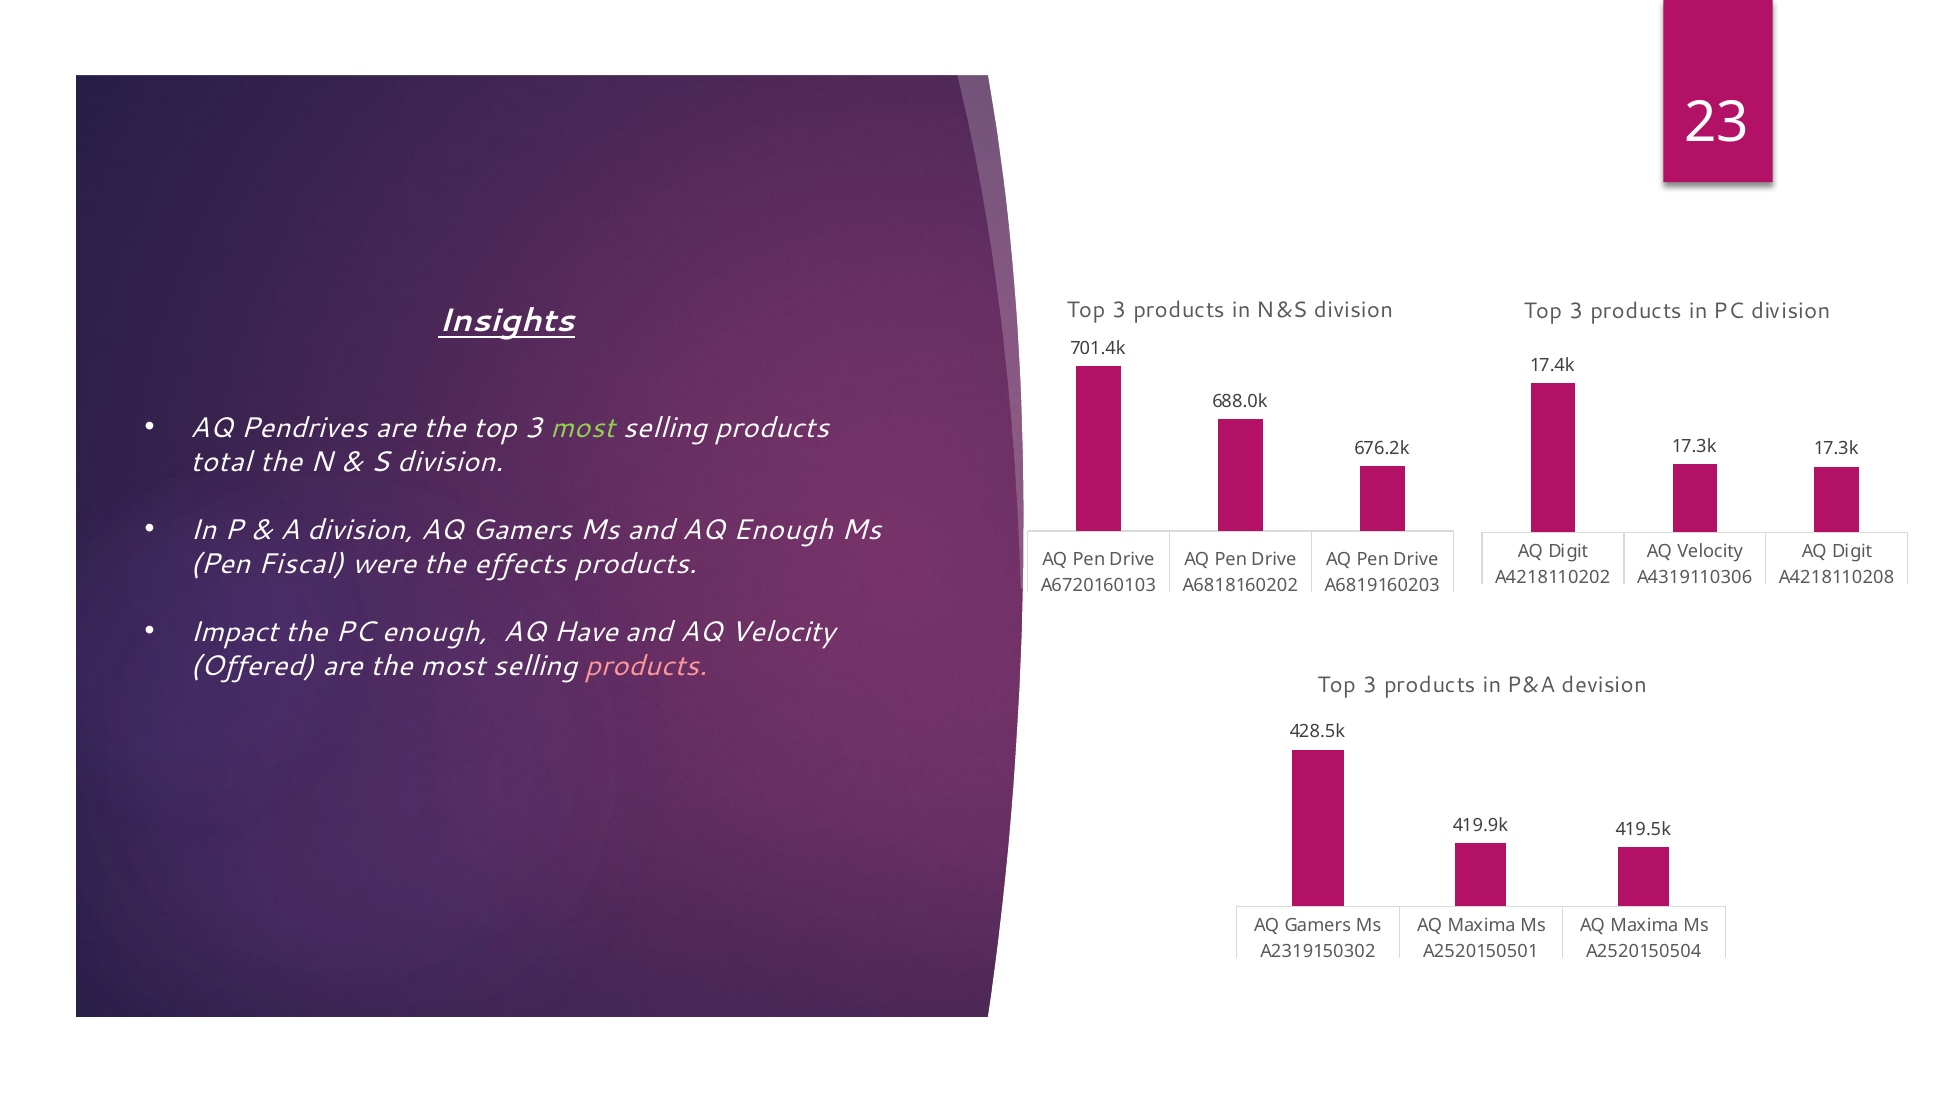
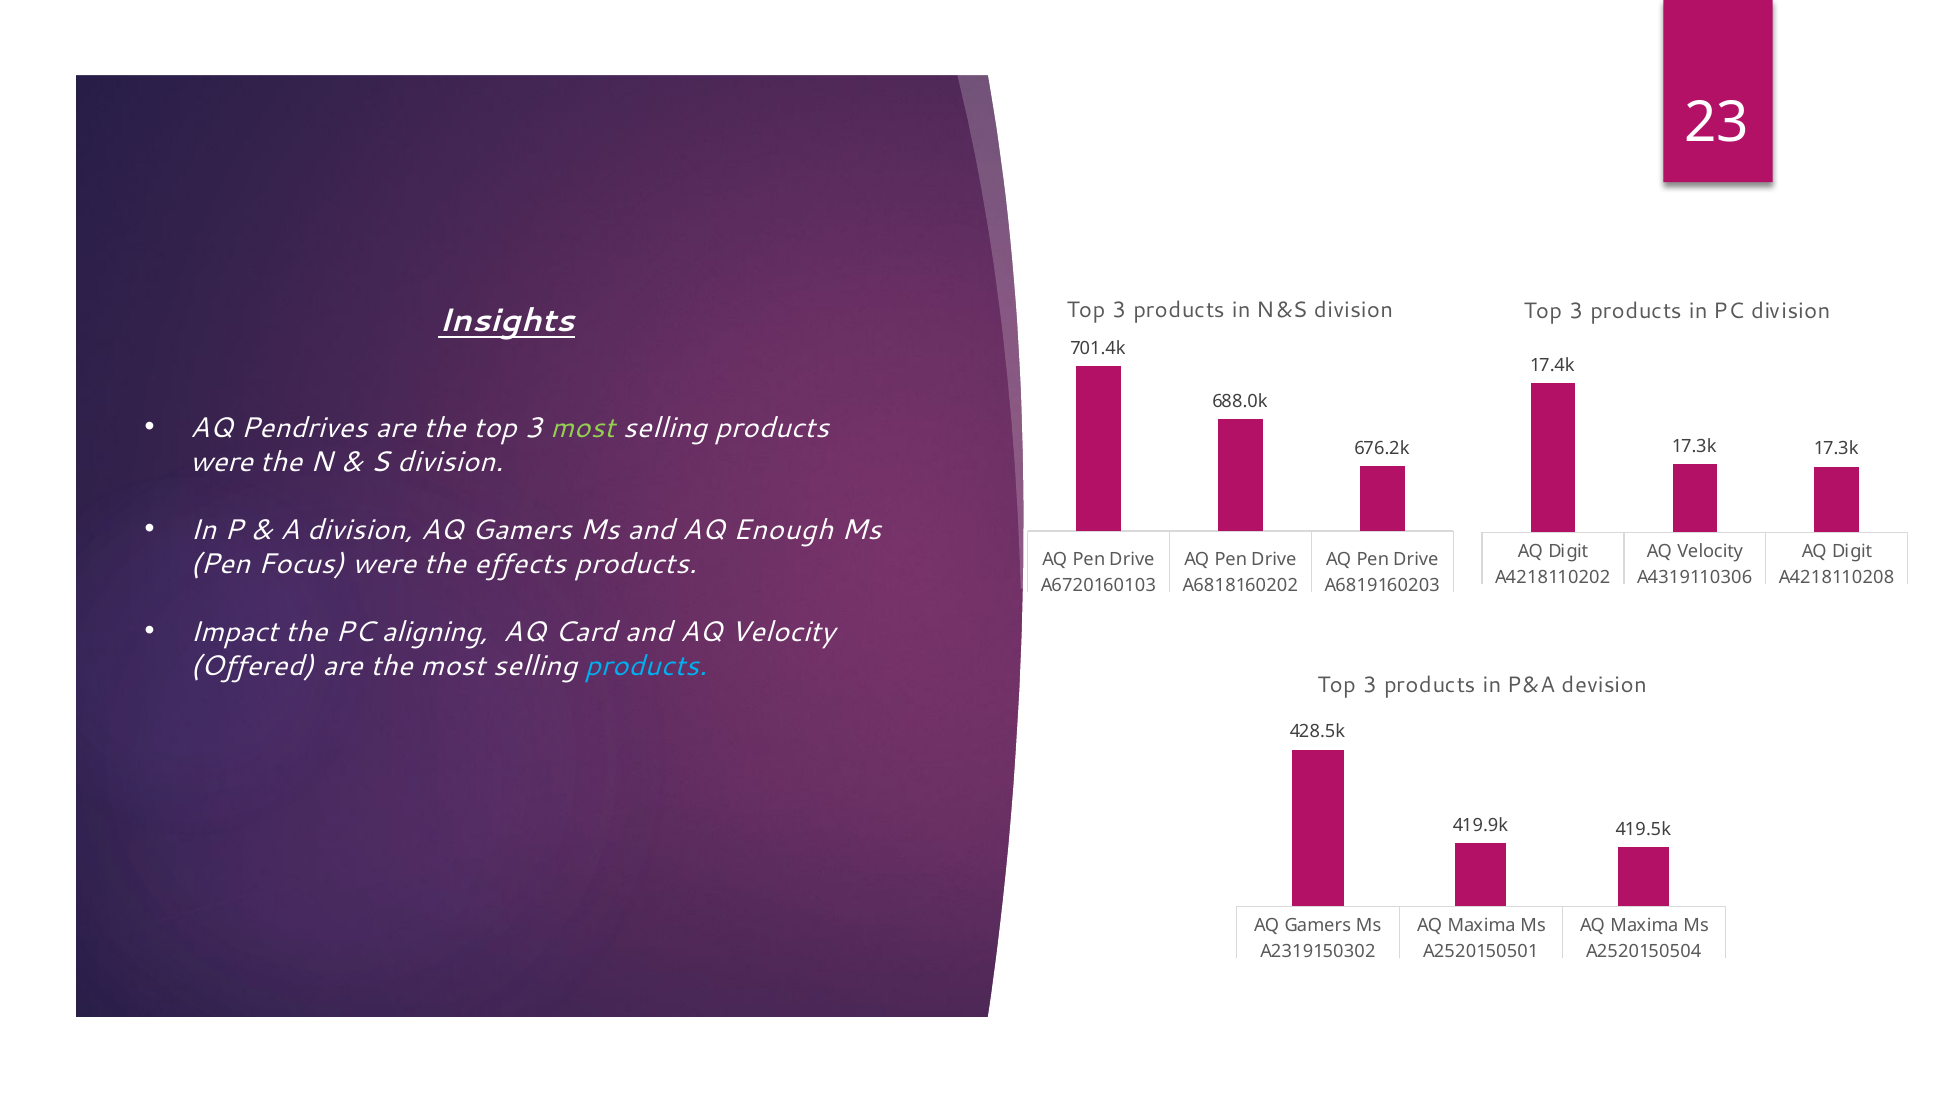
total at (221, 462): total -> were
Fiscal: Fiscal -> Focus
PC enough: enough -> aligning
Have: Have -> Card
products at (646, 666) colour: pink -> light blue
